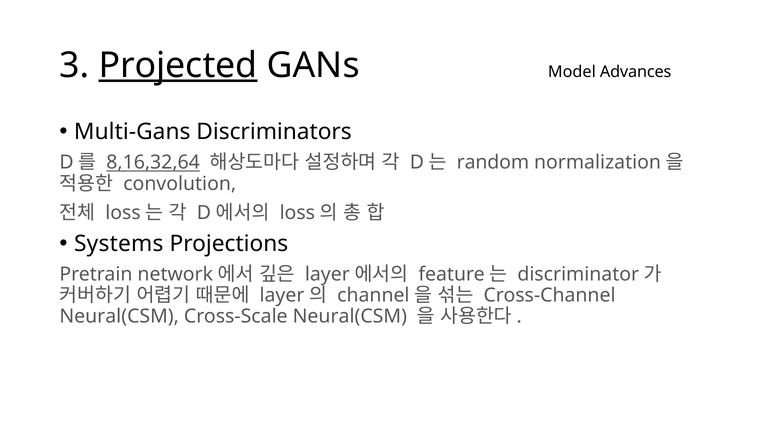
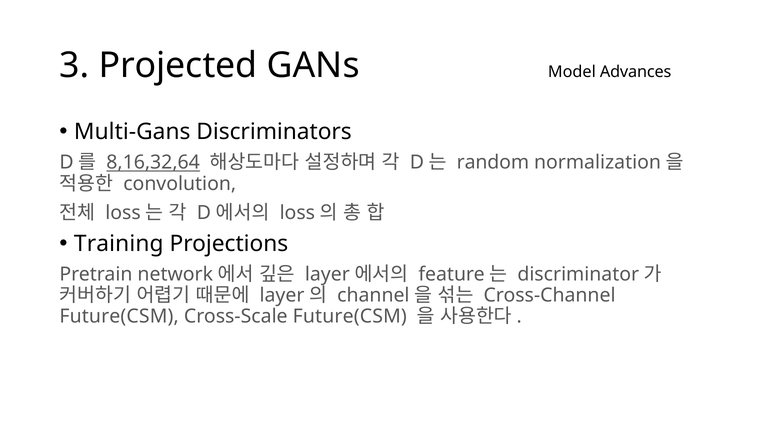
Projected underline: present -> none
Systems: Systems -> Training
Neural(CSM at (119, 317): Neural(CSM -> Future(CSM
Cross-Scale Neural(CSM: Neural(CSM -> Future(CSM
